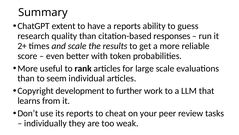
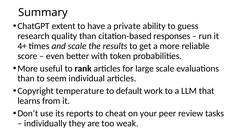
a reports: reports -> private
2+: 2+ -> 4+
development: development -> temperature
further: further -> default
